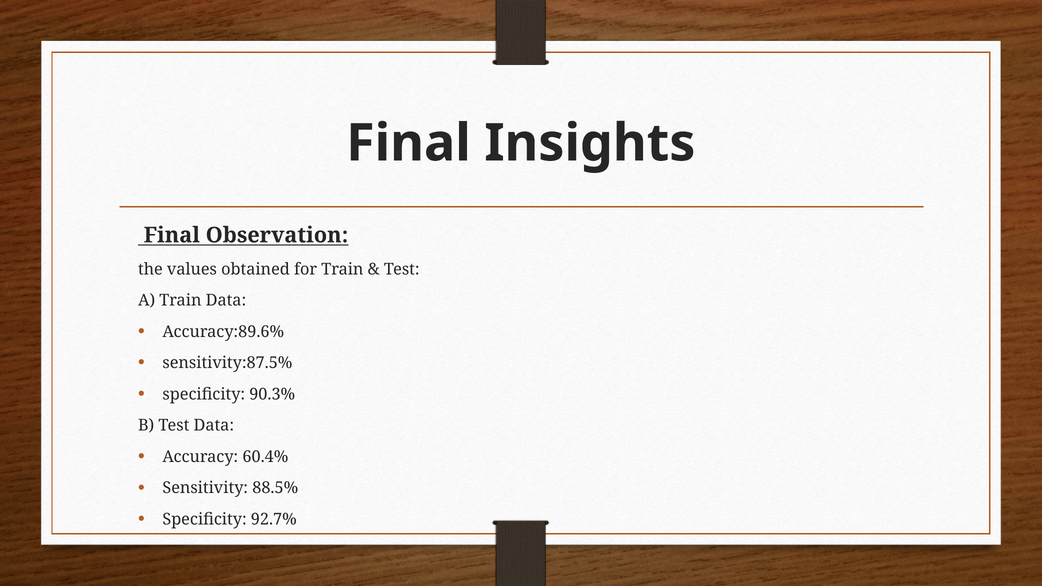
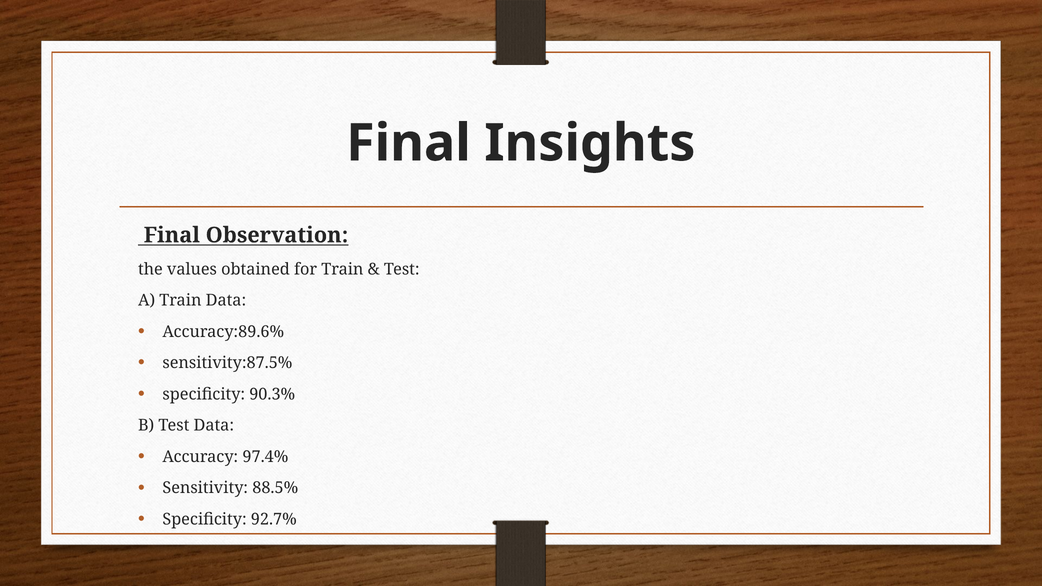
60.4%: 60.4% -> 97.4%
